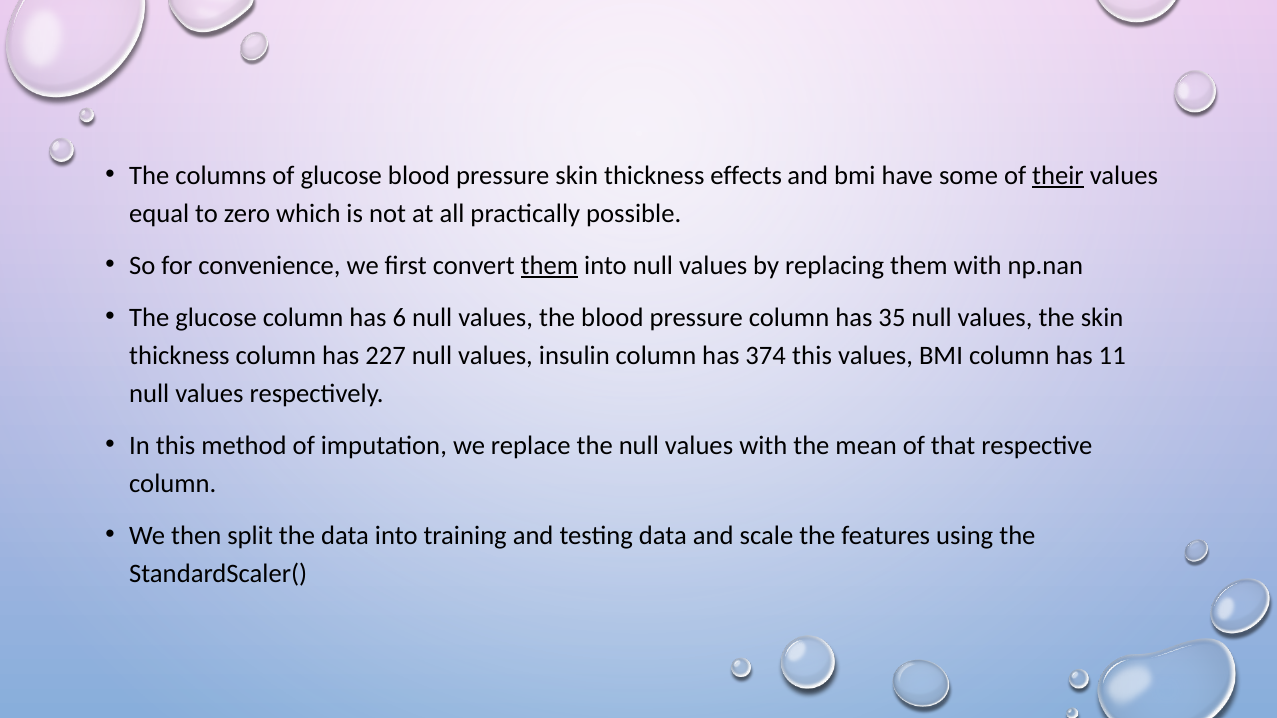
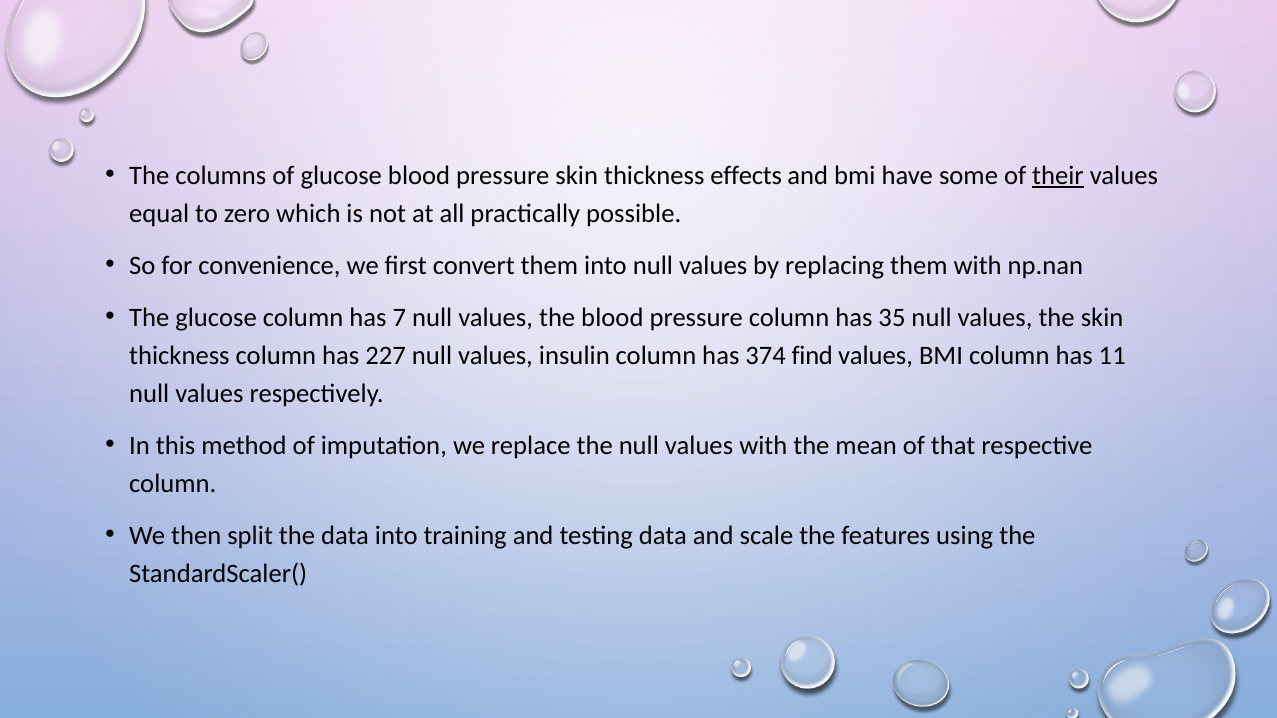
them at (549, 266) underline: present -> none
6: 6 -> 7
374 this: this -> find
